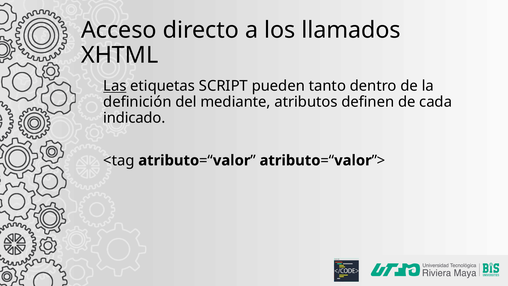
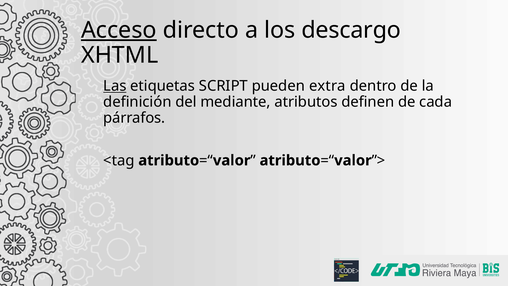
Acceso underline: none -> present
llamados: llamados -> descargo
tanto: tanto -> extra
indicado: indicado -> párrafos
